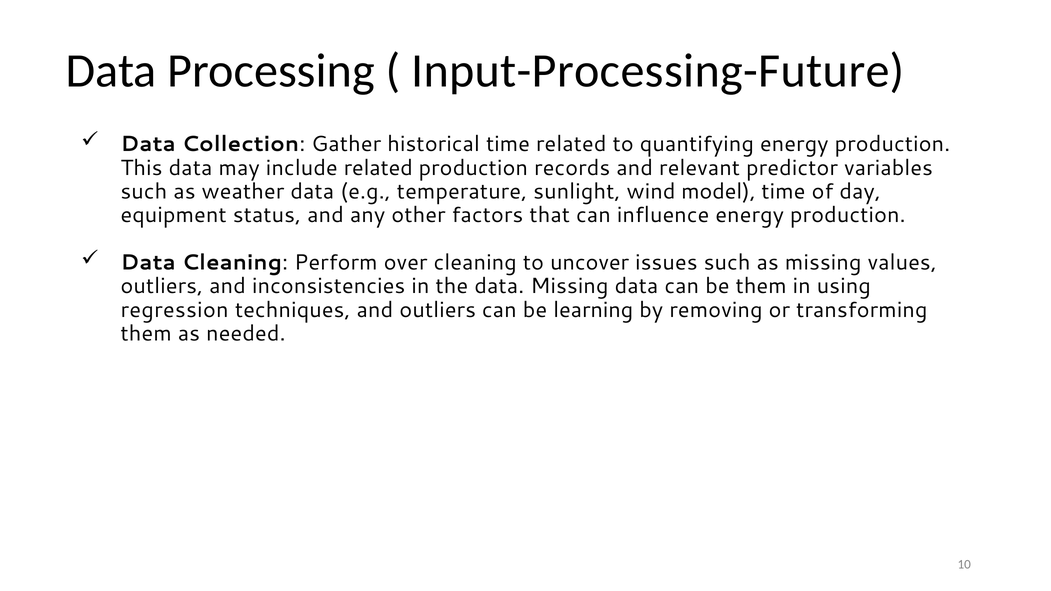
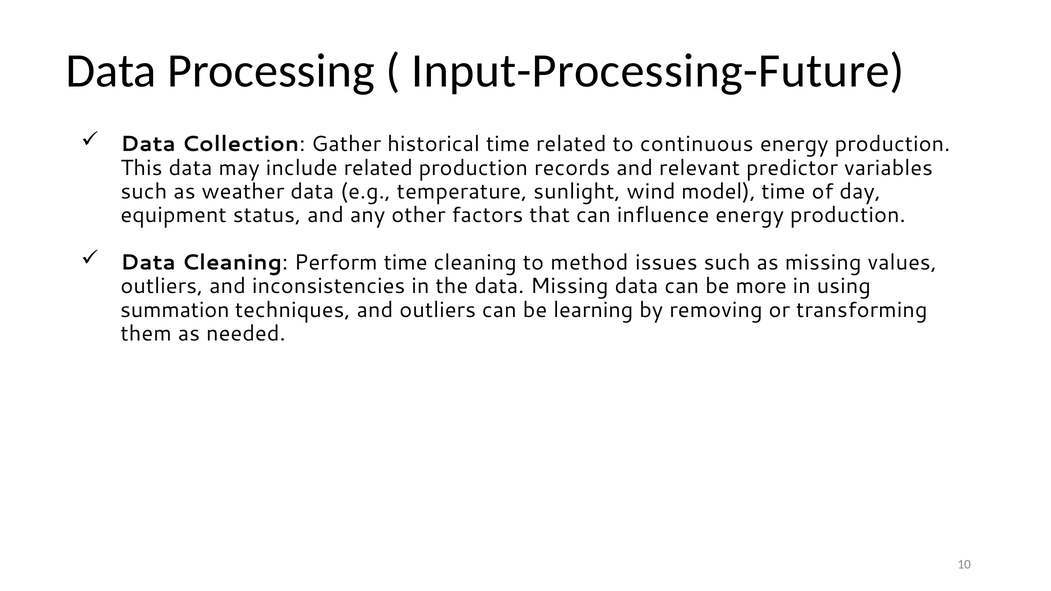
quantifying: quantifying -> continuous
Perform over: over -> time
uncover: uncover -> method
be them: them -> more
regression: regression -> summation
